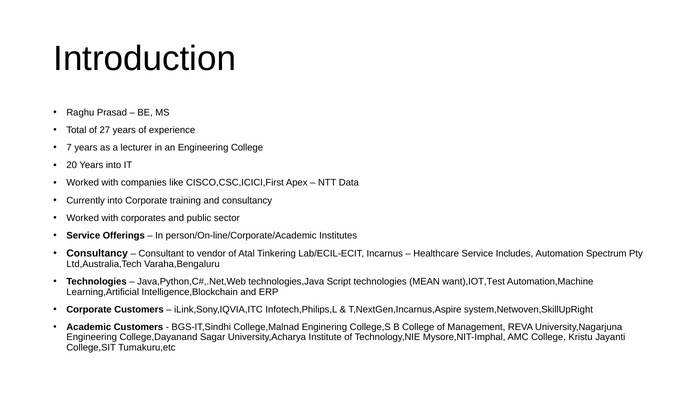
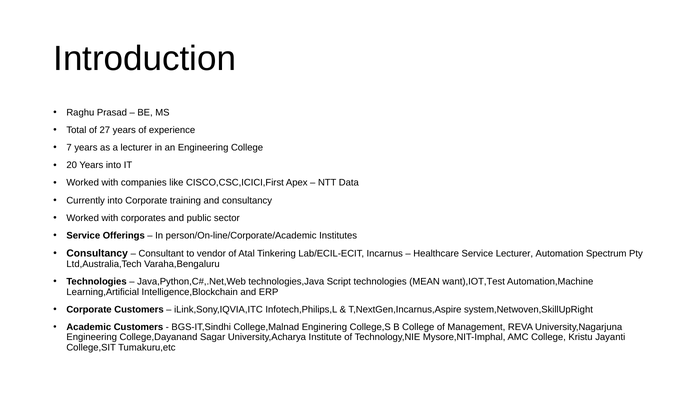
Service Includes: Includes -> Lecturer
